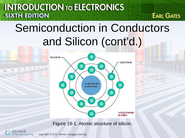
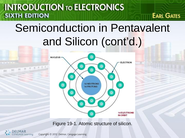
Conductors: Conductors -> Pentavalent
